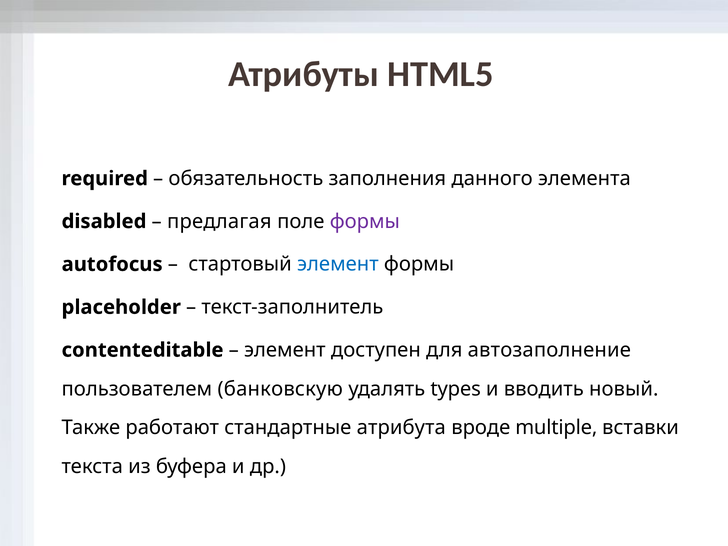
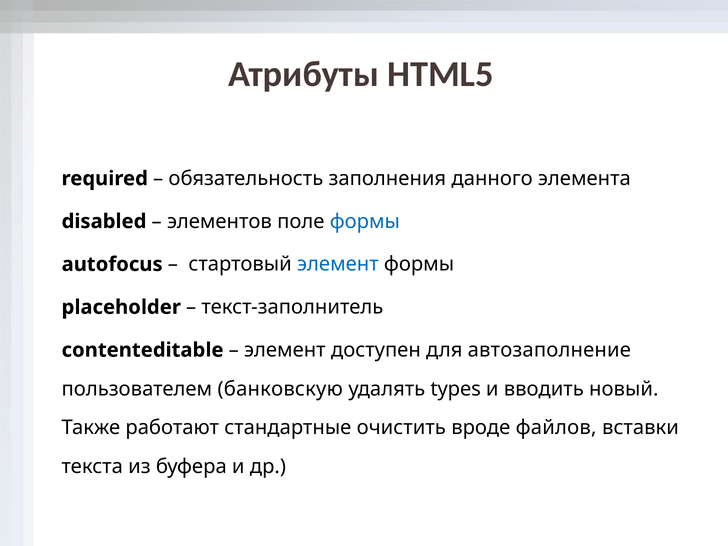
предлагая: предлагая -> элементов
формы at (365, 221) colour: purple -> blue
атрибута: атрибута -> очистить
multiple: multiple -> файлов
